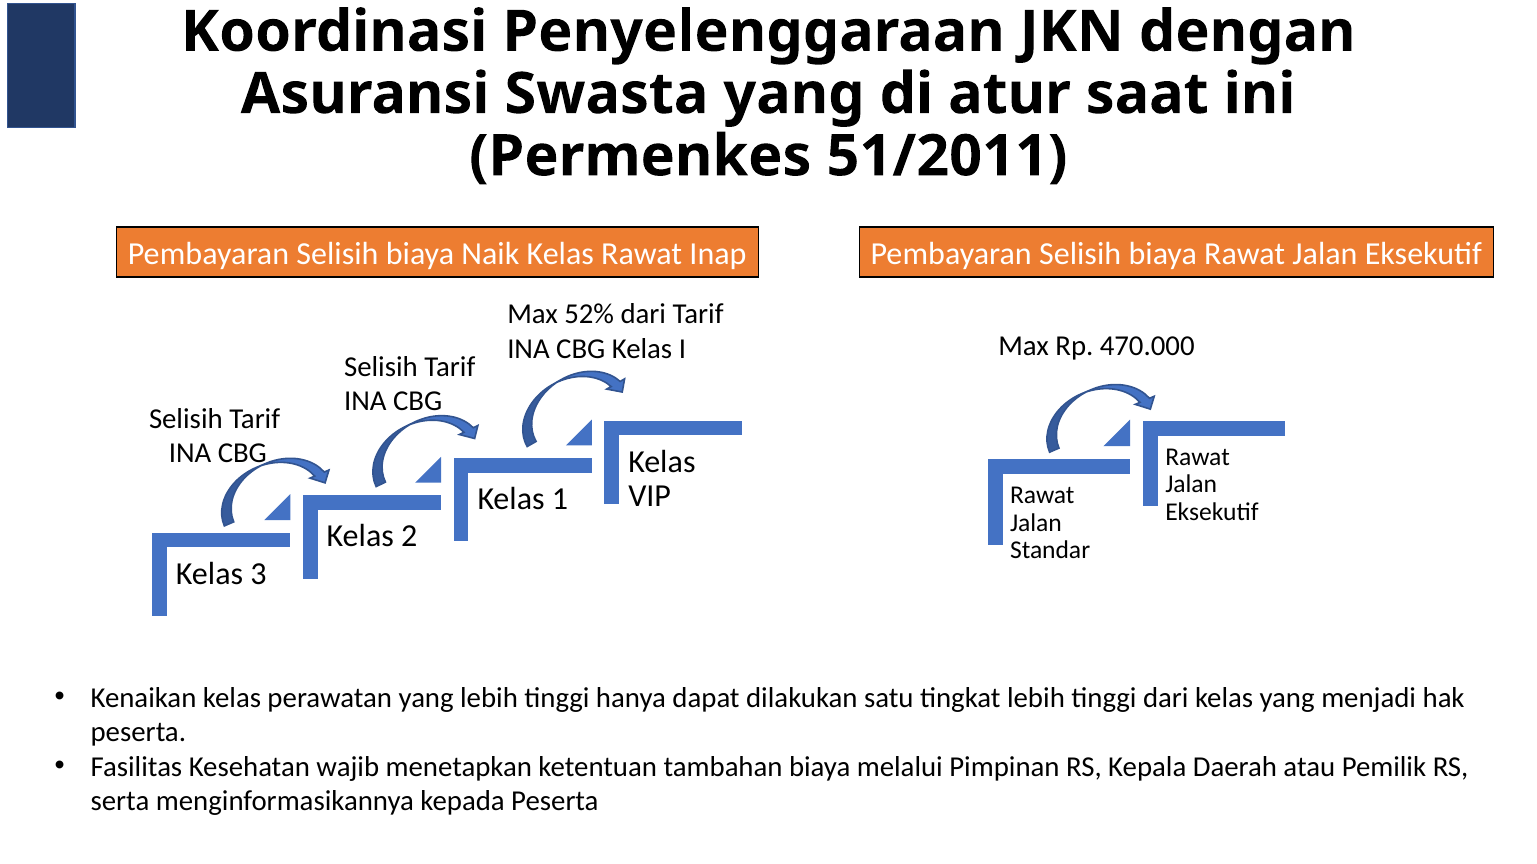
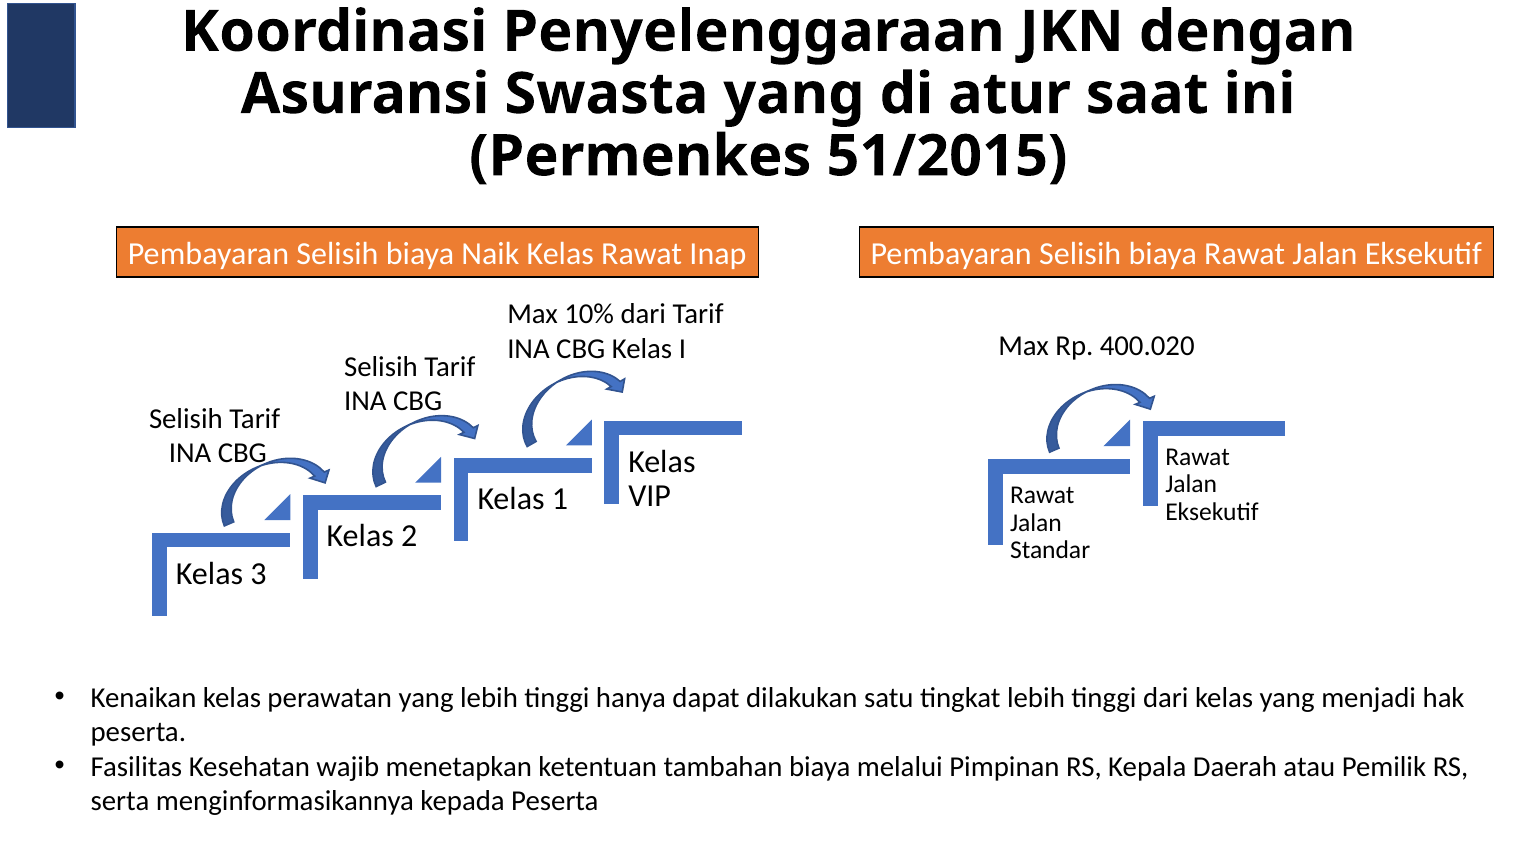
51/2011: 51/2011 -> 51/2015
52%: 52% -> 10%
470.000: 470.000 -> 400.020
